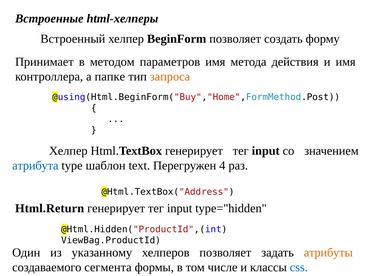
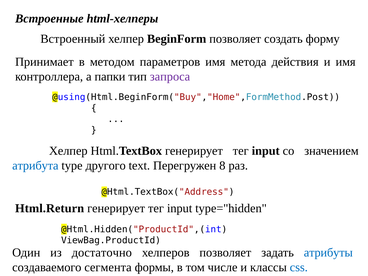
папке: папке -> папки
запроса colour: orange -> purple
шаблон: шаблон -> другого
4: 4 -> 8
указанному: указанному -> достаточно
атрибуты colour: orange -> blue
